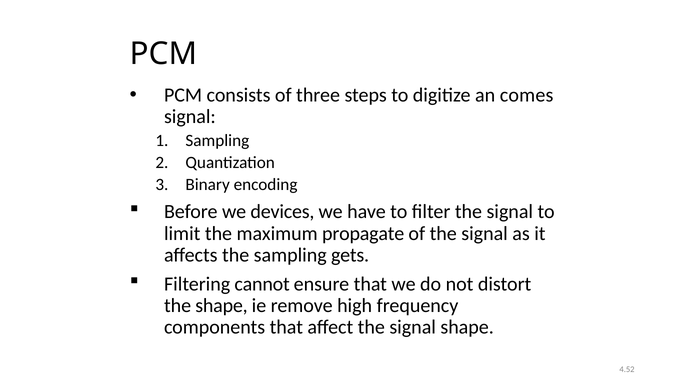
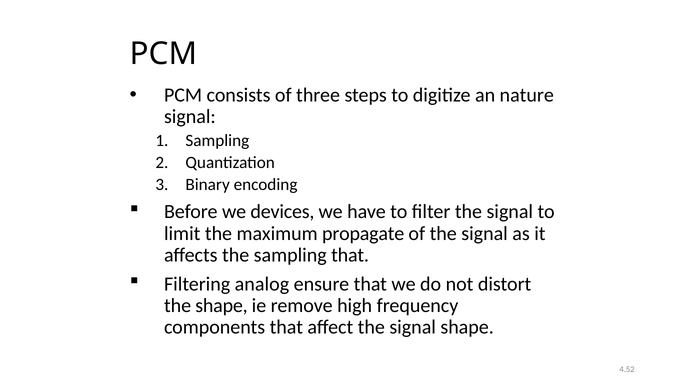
comes: comes -> nature
sampling gets: gets -> that
cannot: cannot -> analog
